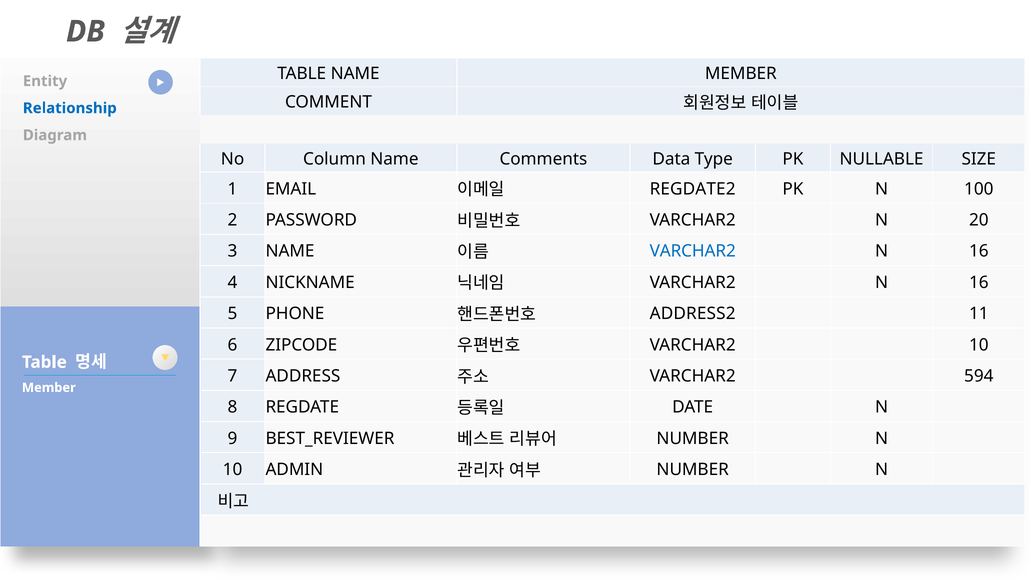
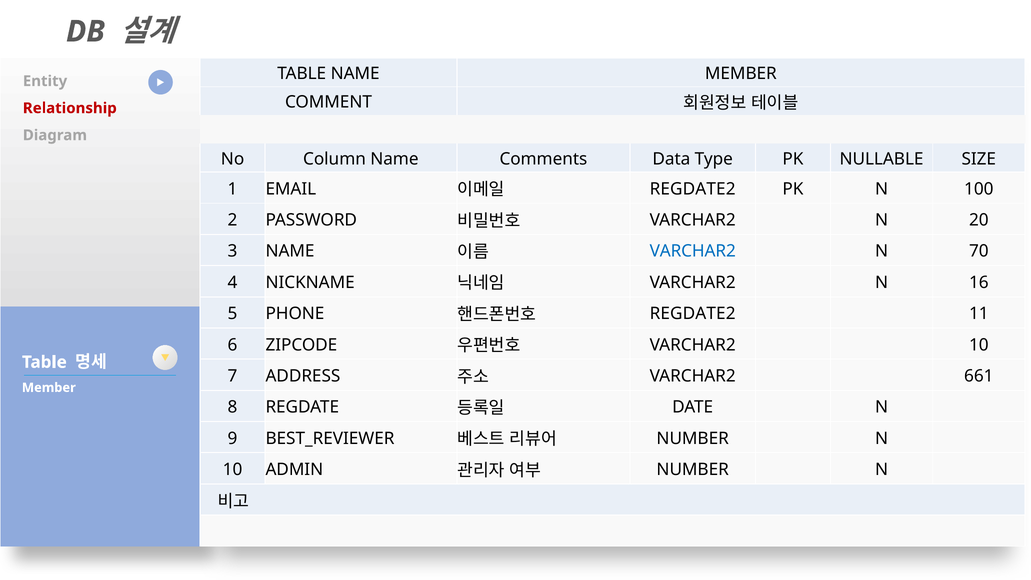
Relationship colour: blue -> red
16 at (979, 251): 16 -> 70
ADDRESS2 at (693, 314): ADDRESS2 -> REGDATE2
594: 594 -> 661
